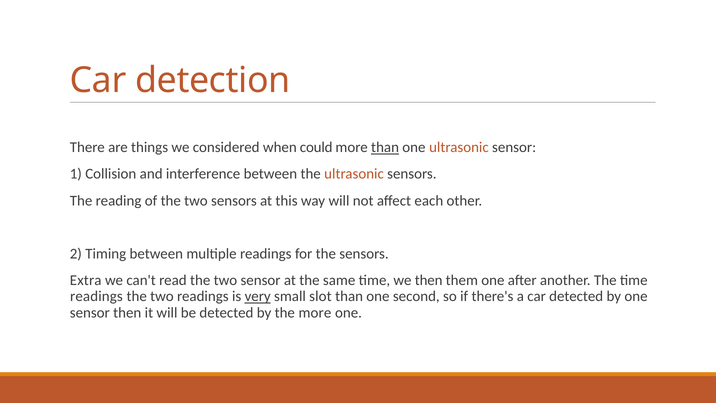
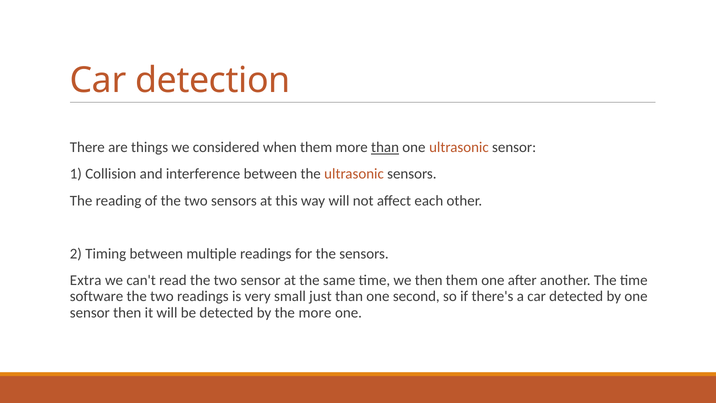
when could: could -> them
readings at (96, 296): readings -> software
very underline: present -> none
slot: slot -> just
